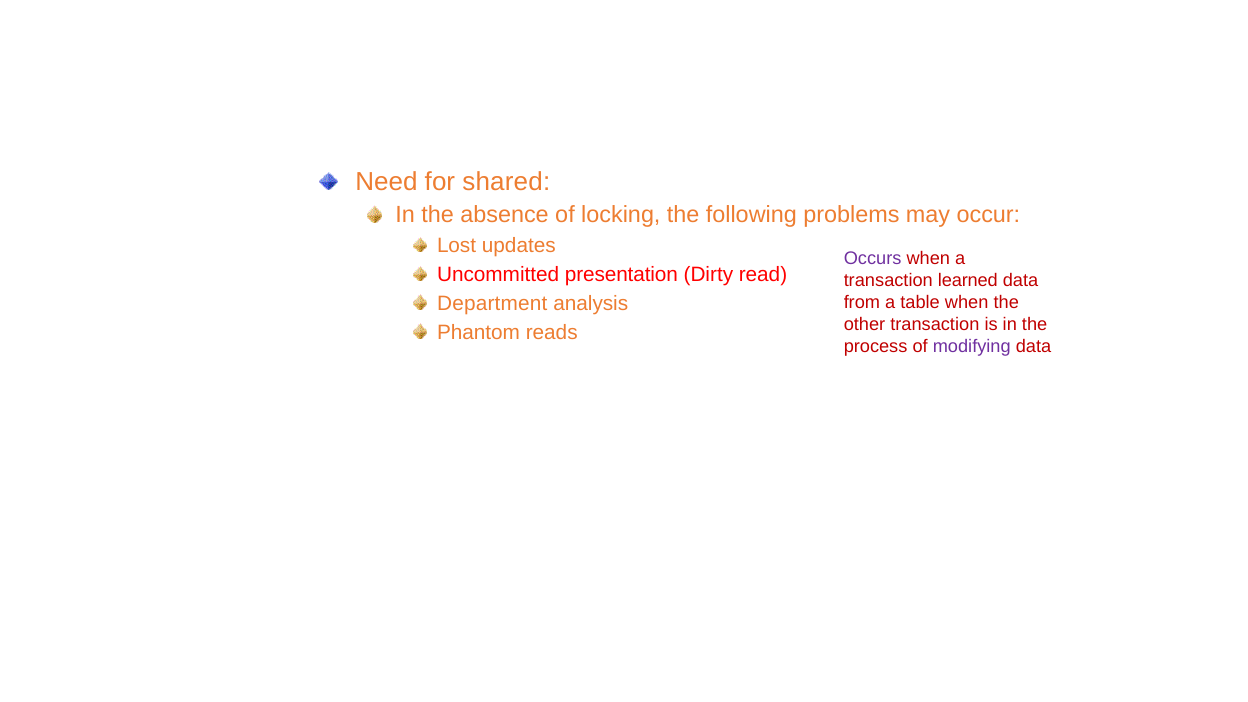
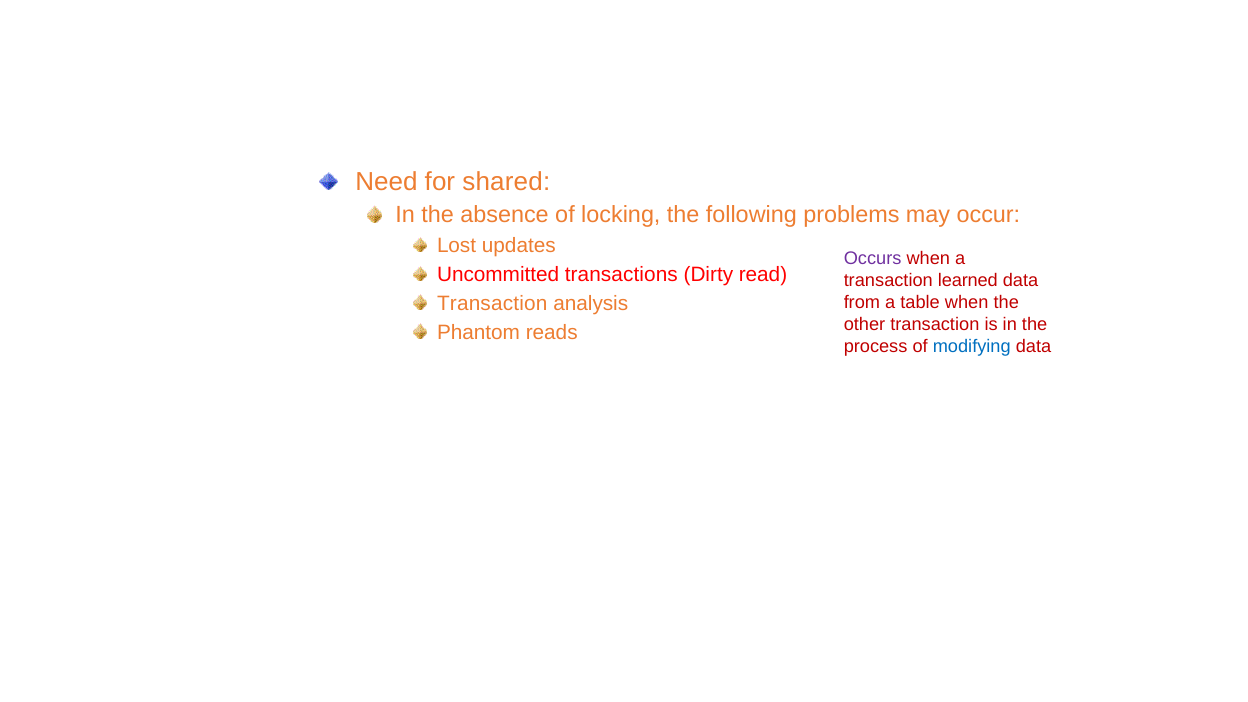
presentation: presentation -> transactions
Department at (492, 303): Department -> Transaction
modifying colour: purple -> blue
